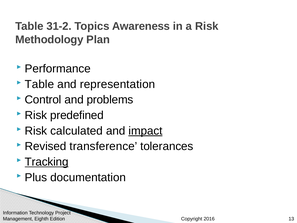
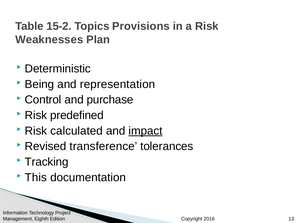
31-2: 31-2 -> 15-2
Awareness: Awareness -> Provisions
Methodology: Methodology -> Weaknesses
Performance: Performance -> Deterministic
Table at (39, 84): Table -> Being
problems: problems -> purchase
Tracking underline: present -> none
Plus: Plus -> This
